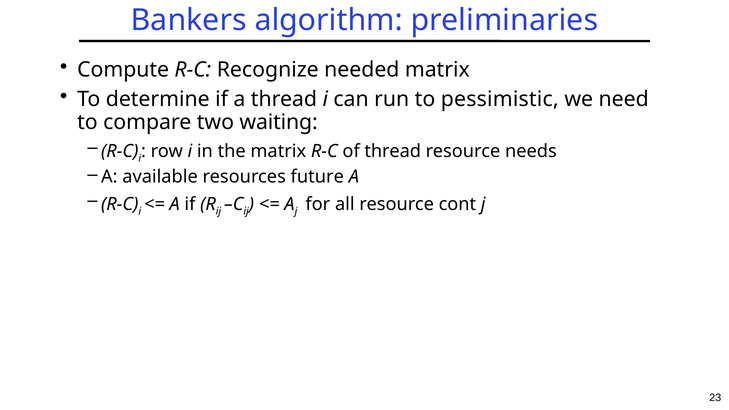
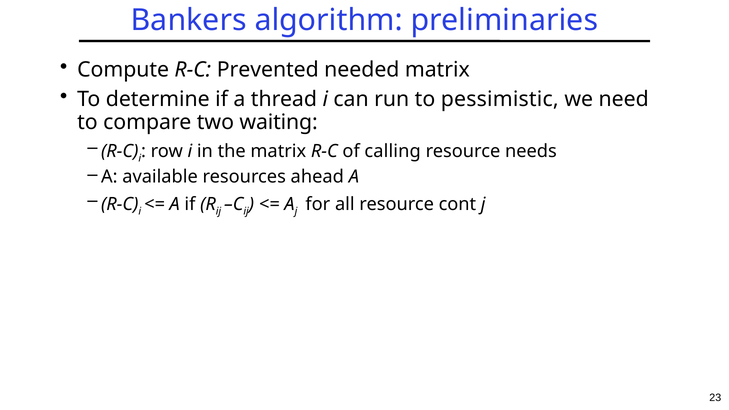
Recognize: Recognize -> Prevented
of thread: thread -> calling
future: future -> ahead
